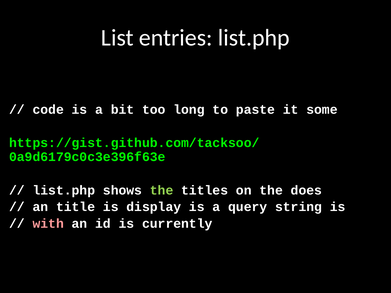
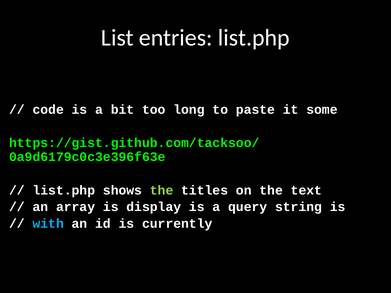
does: does -> text
title: title -> array
with colour: pink -> light blue
